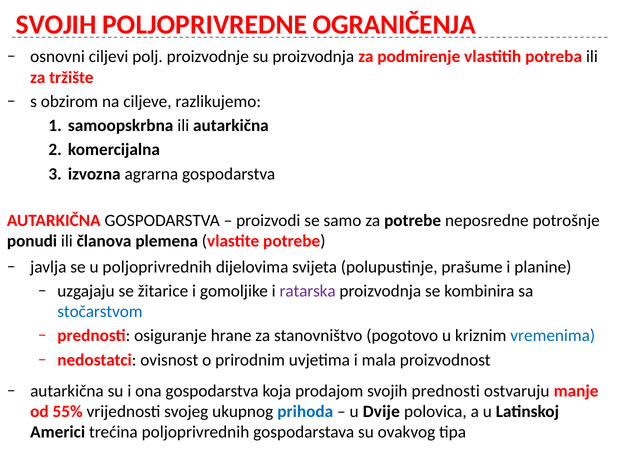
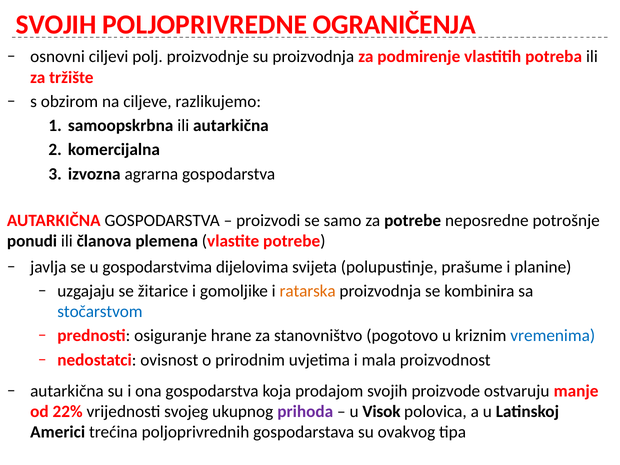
u poljoprivrednih: poljoprivrednih -> gospodarstvima
ratarska colour: purple -> orange
svojih prednosti: prednosti -> proizvode
55%: 55% -> 22%
prihoda colour: blue -> purple
Dvije: Dvije -> Visok
